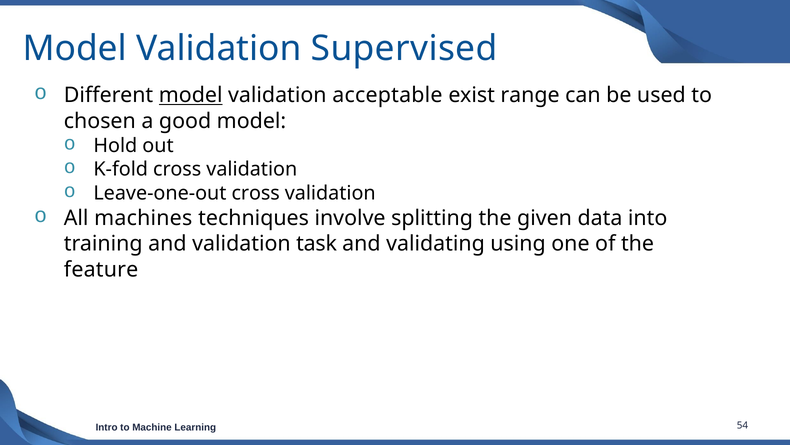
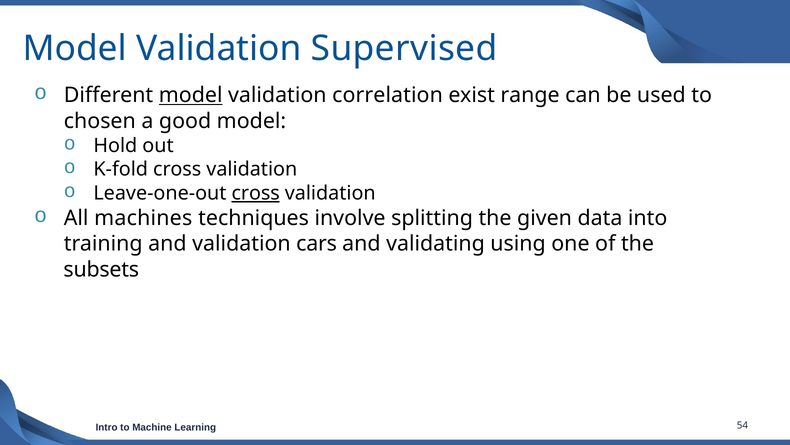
acceptable: acceptable -> correlation
cross at (256, 193) underline: none -> present
task: task -> cars
feature: feature -> subsets
